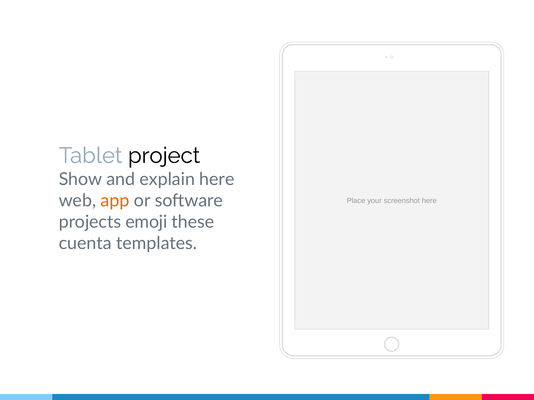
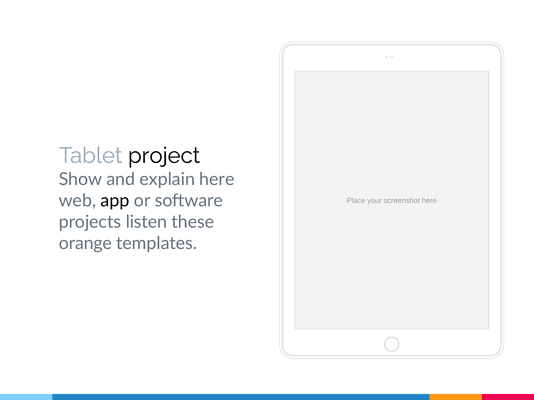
app colour: orange -> black
emoji: emoji -> listen
cuenta: cuenta -> orange
